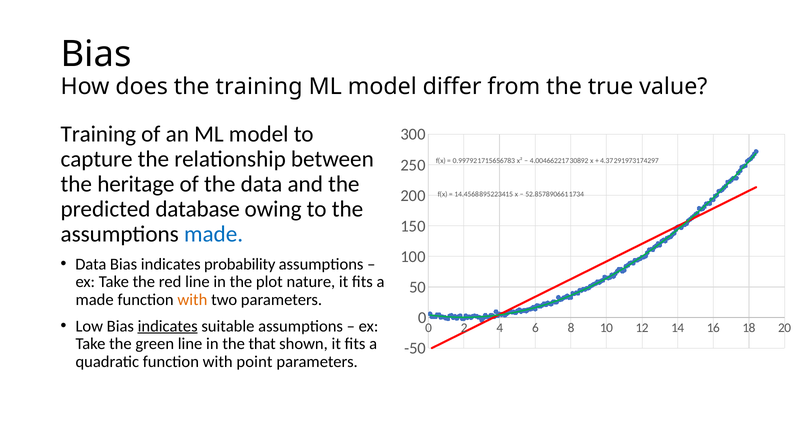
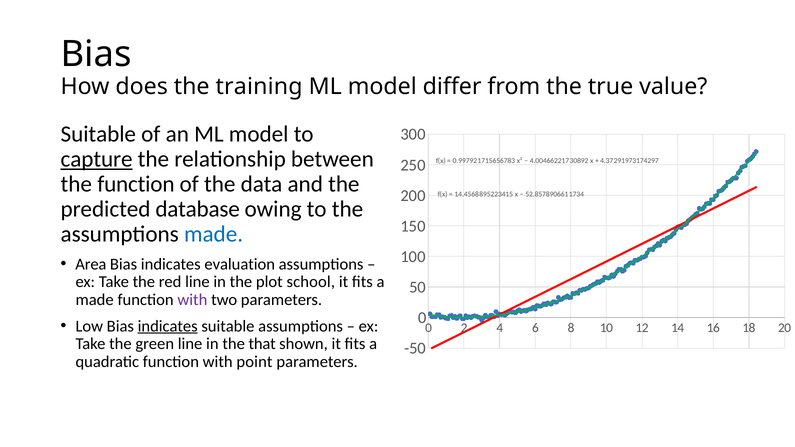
Training at (98, 134): Training -> Suitable
capture underline: none -> present
the heritage: heritage -> function
Data at (91, 264): Data -> Area
probability: probability -> evaluation
nature: nature -> school
with at (192, 300) colour: orange -> purple
